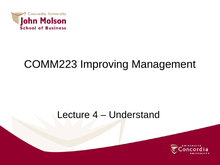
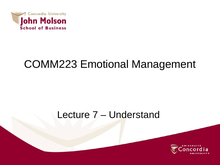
Improving: Improving -> Emotional
4: 4 -> 7
